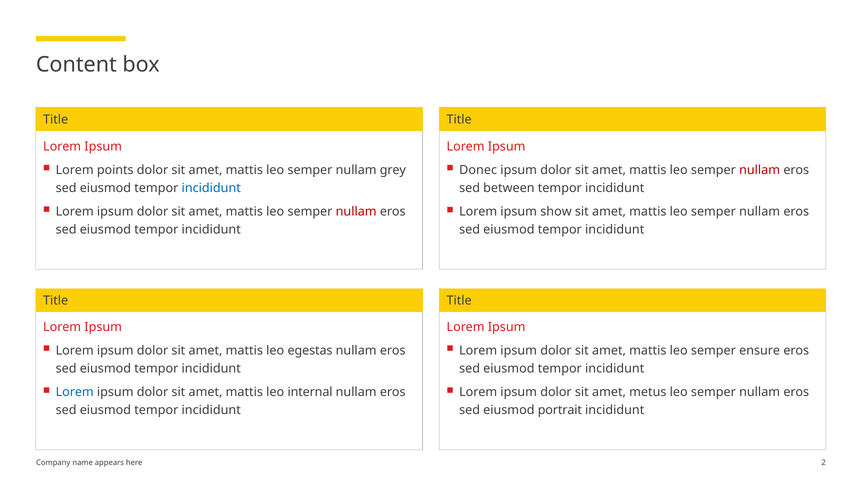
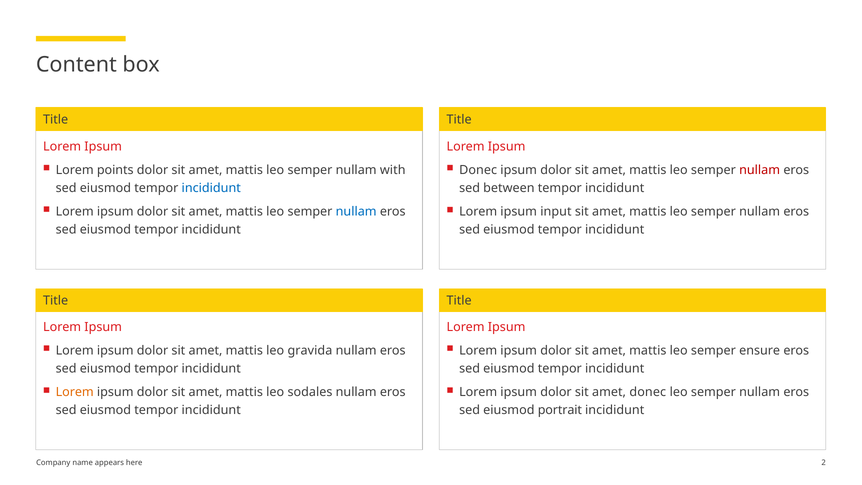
grey: grey -> with
nullam at (356, 211) colour: red -> blue
show: show -> input
egestas: egestas -> gravida
Lorem at (75, 392) colour: blue -> orange
internal: internal -> sodales
amet metus: metus -> donec
